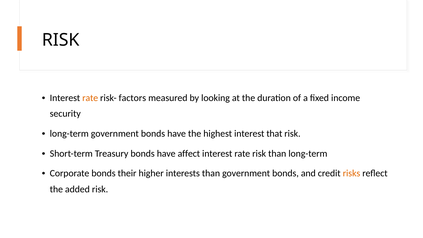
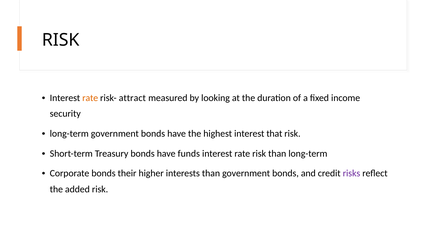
factors: factors -> attract
affect: affect -> funds
risks colour: orange -> purple
